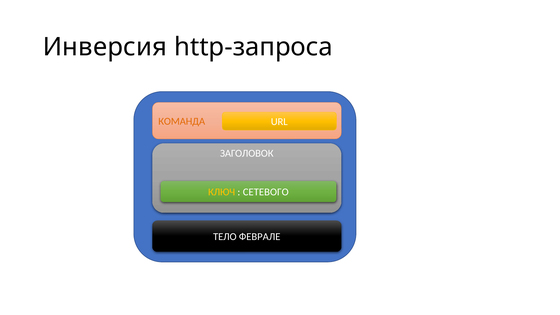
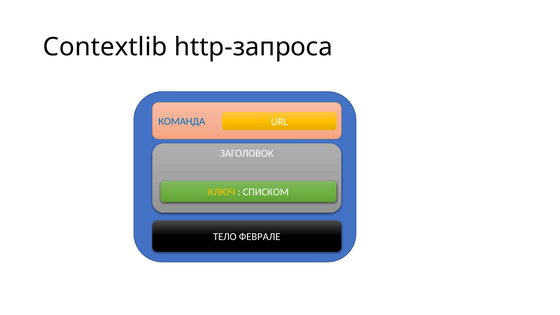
Инверсия: Инверсия -> Contextlib
КОМАНДА colour: orange -> blue
СЕТЕВОГО: СЕТЕВОГО -> СПИСКОМ
